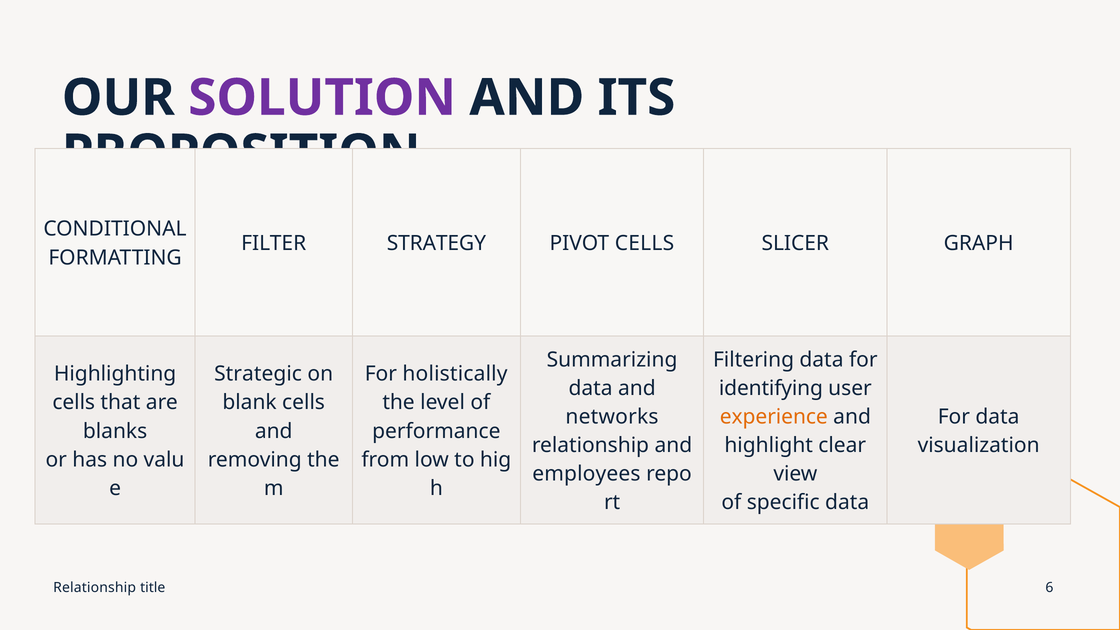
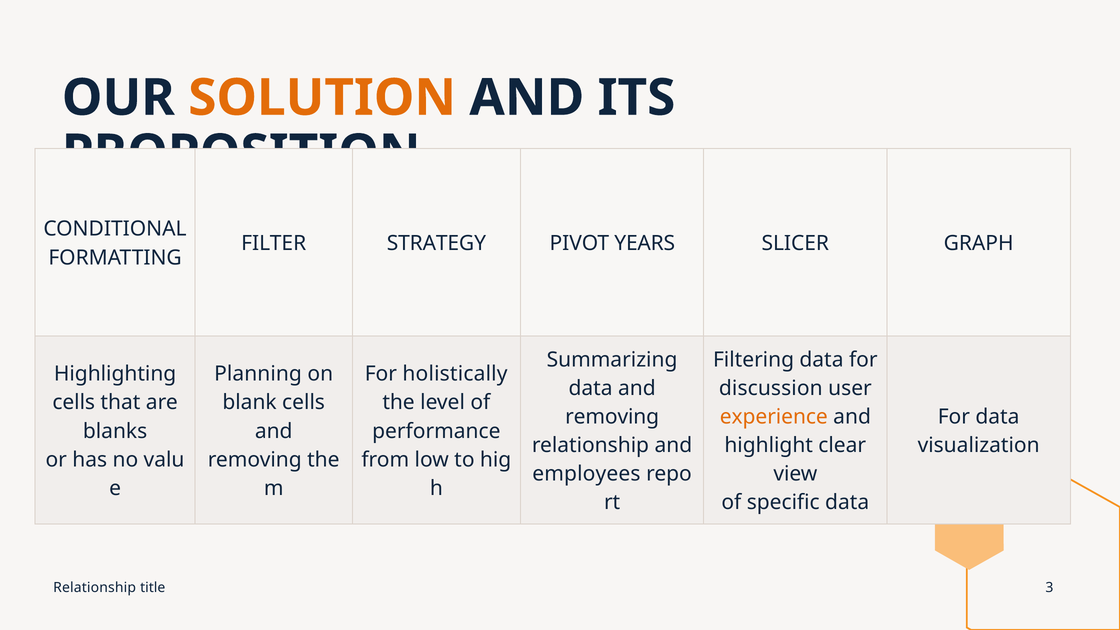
SOLUTION colour: purple -> orange
PIVOT CELLS: CELLS -> YEARS
Strategic: Strategic -> Planning
identifying: identifying -> discussion
networks at (612, 417): networks -> removing
6: 6 -> 3
